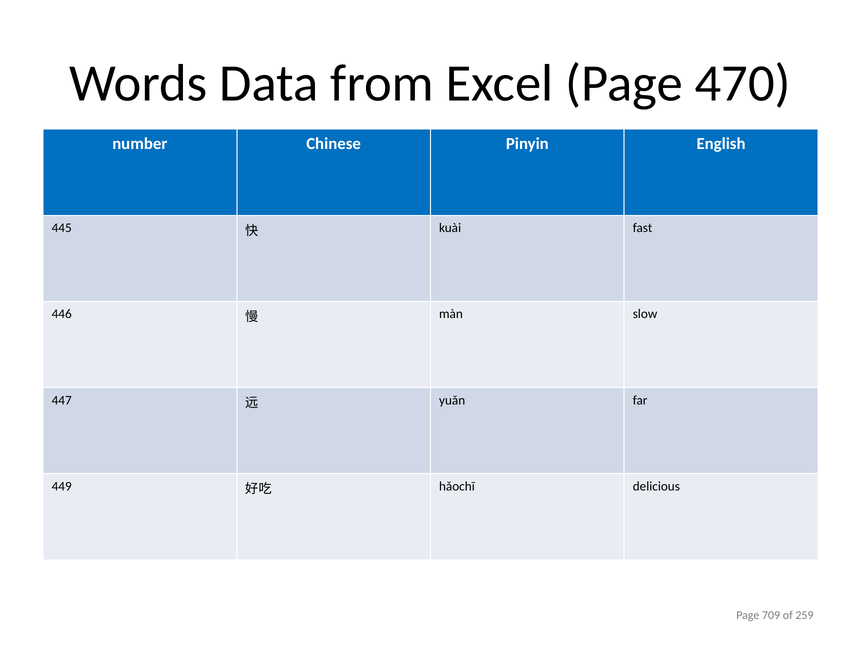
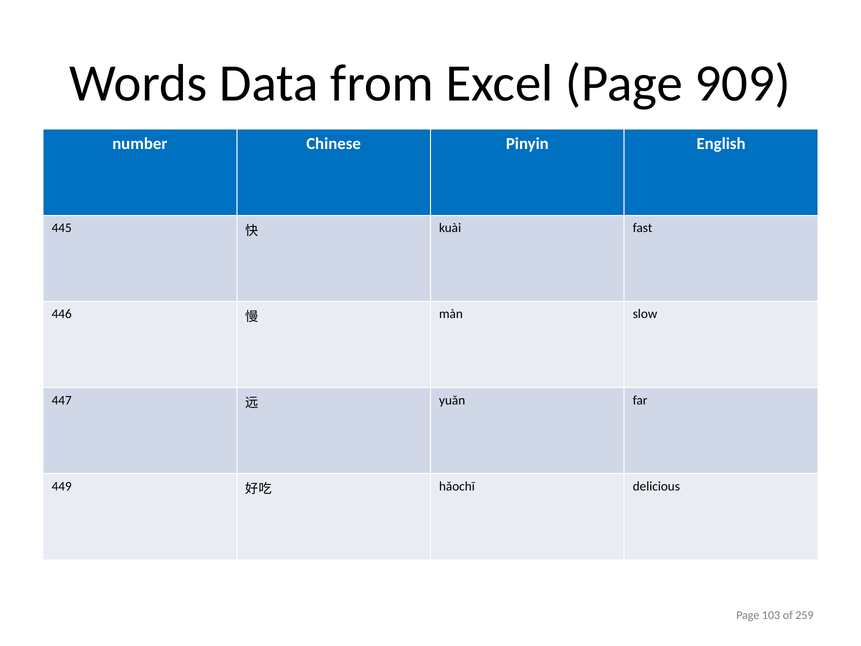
470: 470 -> 909
709: 709 -> 103
